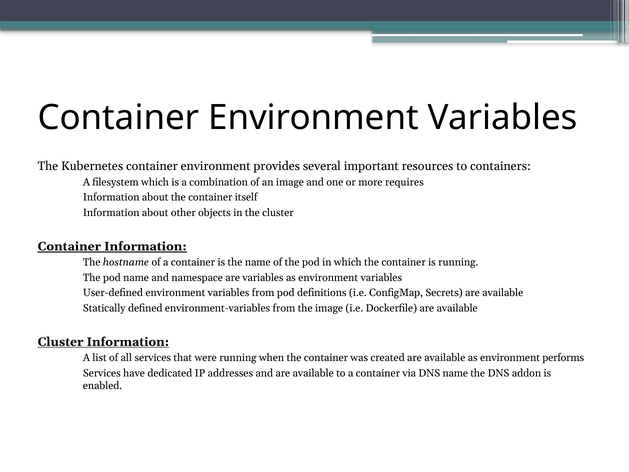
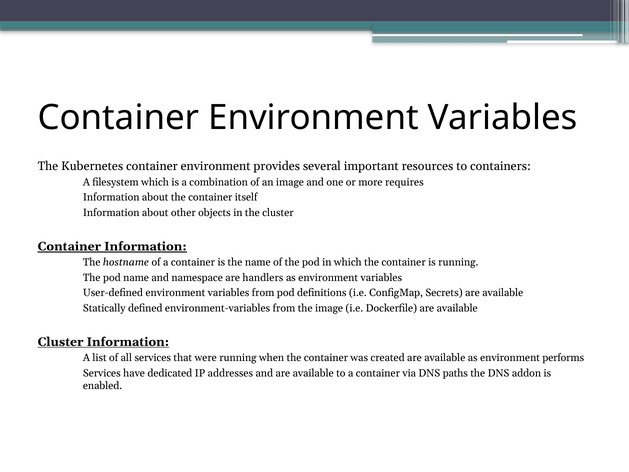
are variables: variables -> handlers
DNS name: name -> paths
